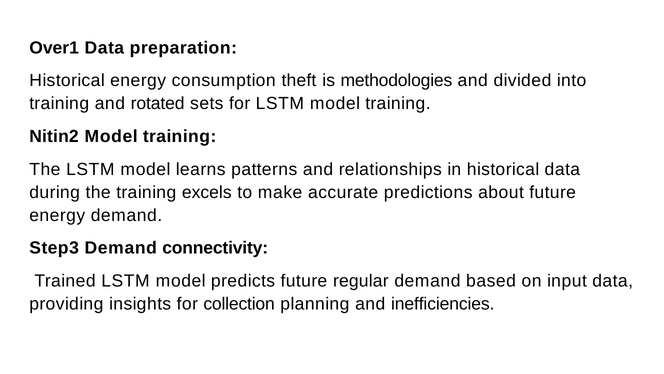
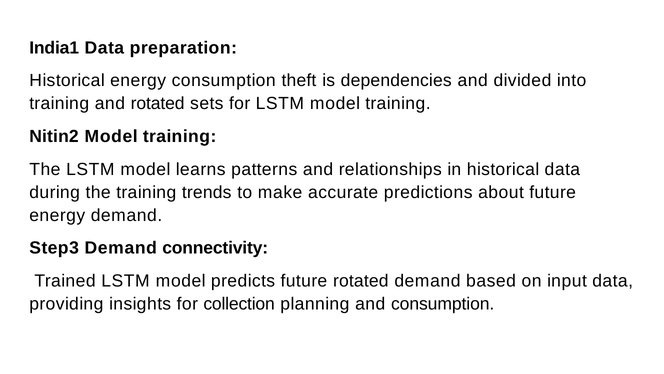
Over1: Over1 -> India1
methodologies: methodologies -> dependencies
excels: excels -> trends
future regular: regular -> rotated
and inefficiencies: inefficiencies -> consumption
